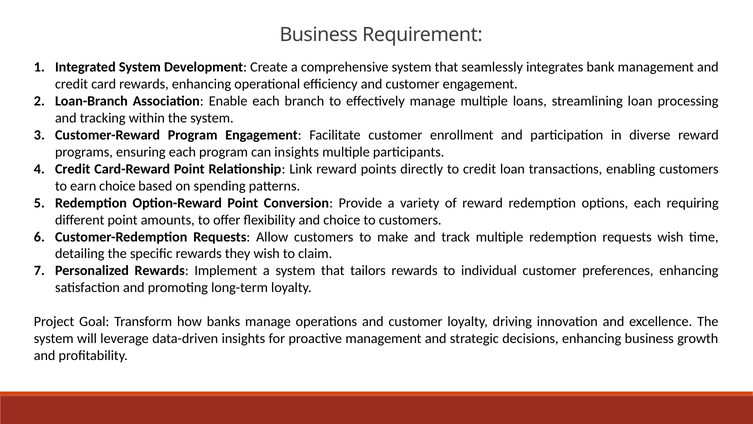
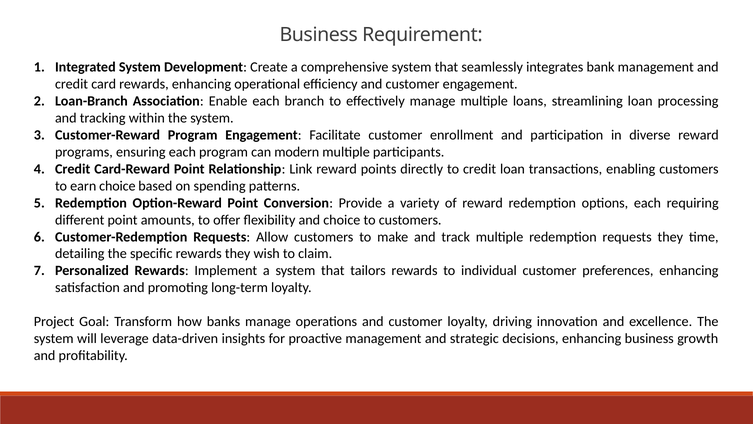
can insights: insights -> modern
requests wish: wish -> they
